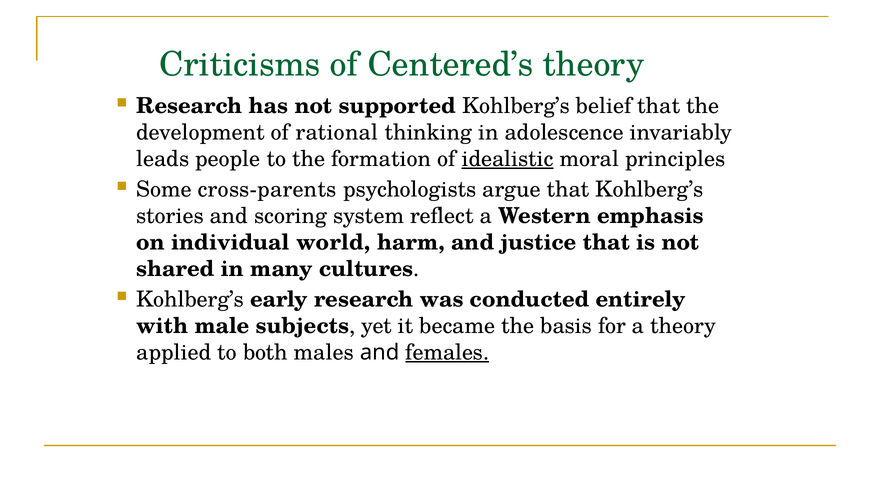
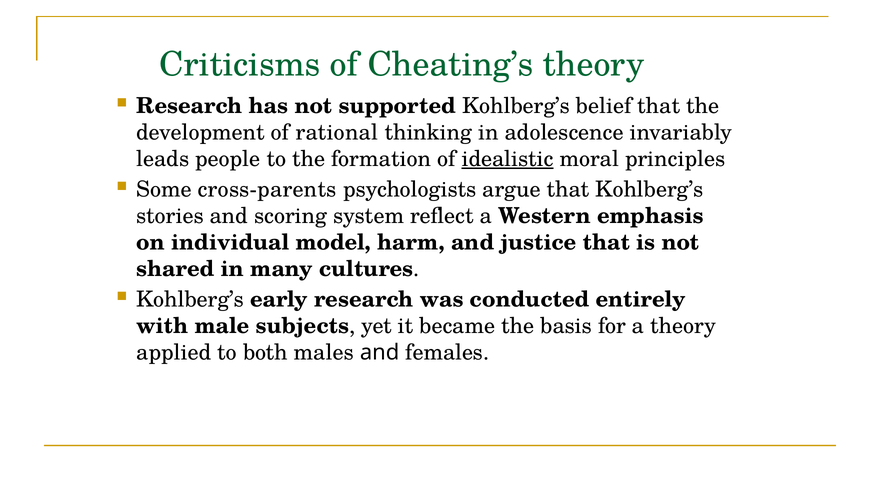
Centered’s: Centered’s -> Cheating’s
world: world -> model
females underline: present -> none
